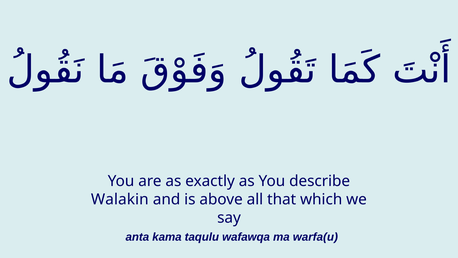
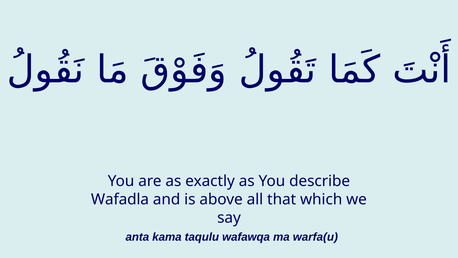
Walakin: Walakin -> Wafadla
